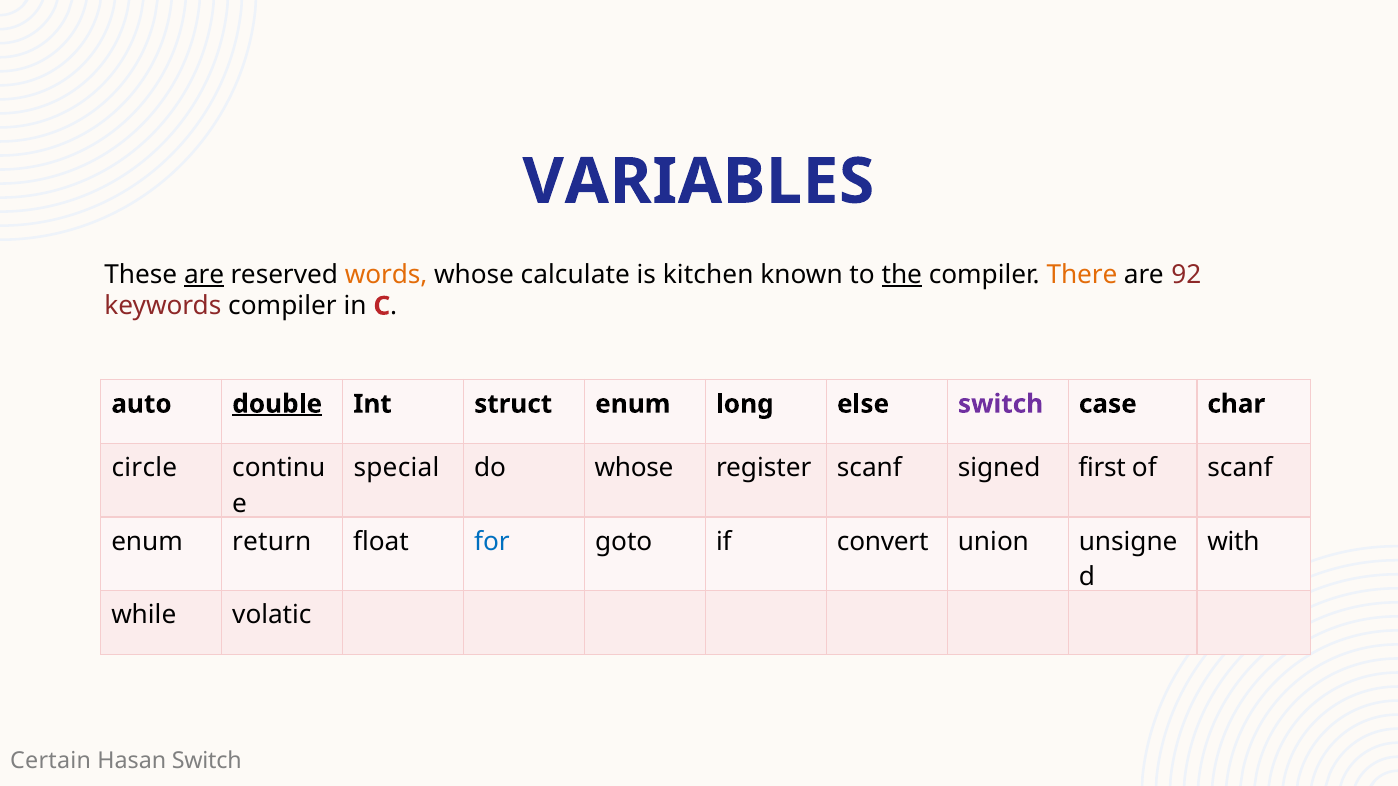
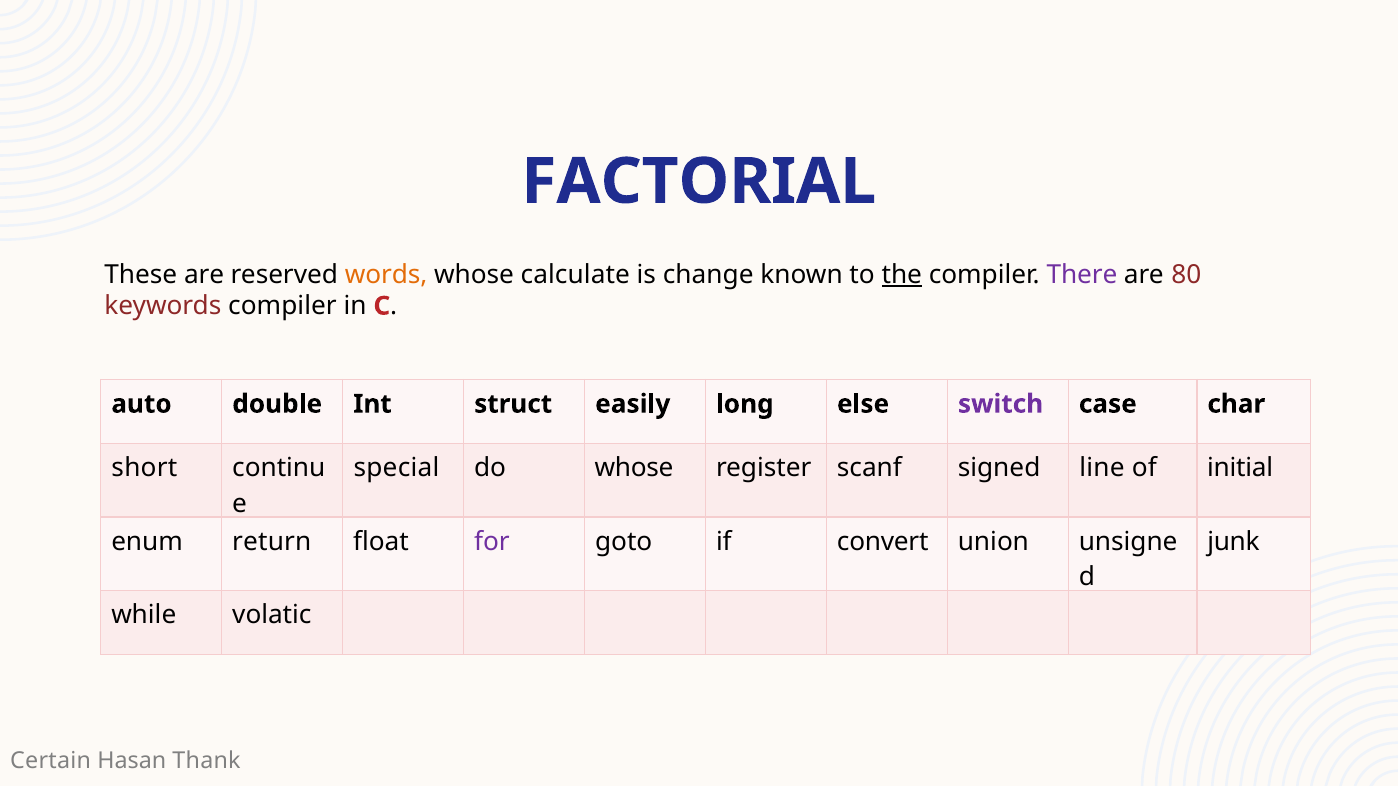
VARIABLES: VARIABLES -> FACTORIAL
are at (204, 275) underline: present -> none
kitchen: kitchen -> change
There colour: orange -> purple
92: 92 -> 80
double underline: present -> none
struct enum: enum -> easily
circle: circle -> short
first: first -> line
of scanf: scanf -> initial
for colour: blue -> purple
with: with -> junk
Hasan Switch: Switch -> Thank
